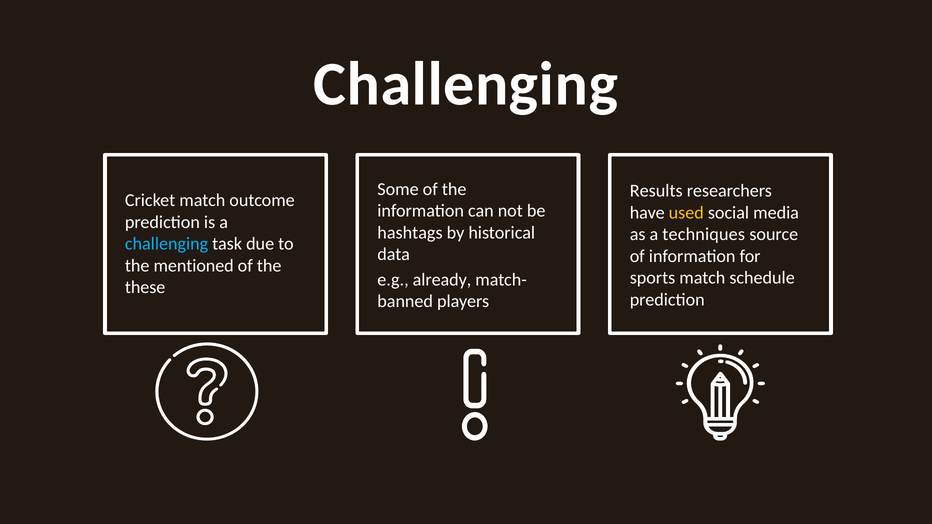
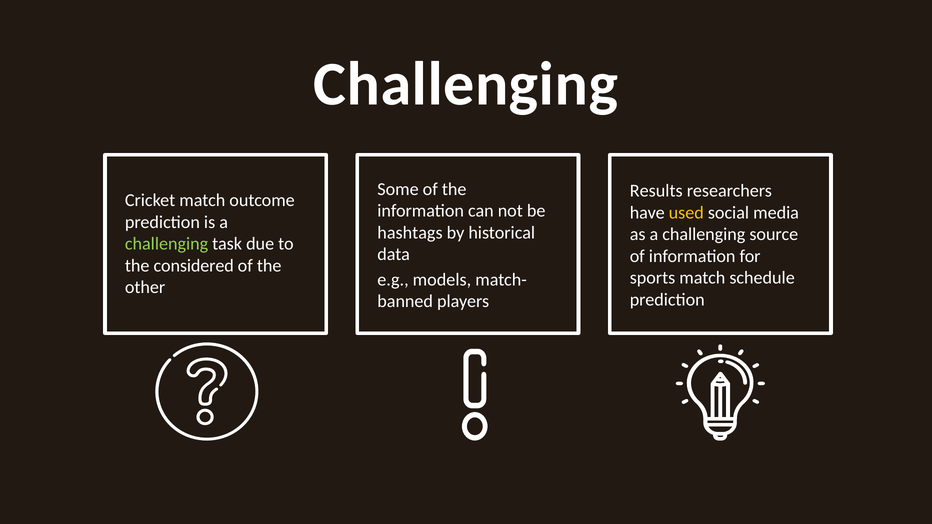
as a techniques: techniques -> challenging
challenging at (167, 244) colour: light blue -> light green
mentioned: mentioned -> considered
already: already -> models
these: these -> other
